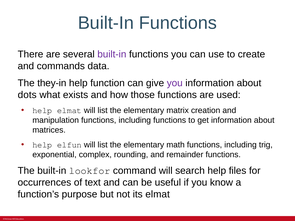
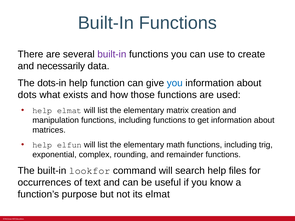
commands: commands -> necessarily
they-in: they-in -> dots-in
you at (175, 83) colour: purple -> blue
